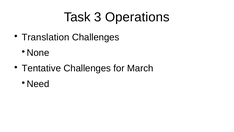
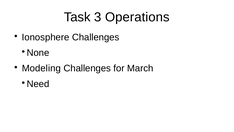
Translation: Translation -> Ionosphere
Tentative: Tentative -> Modeling
